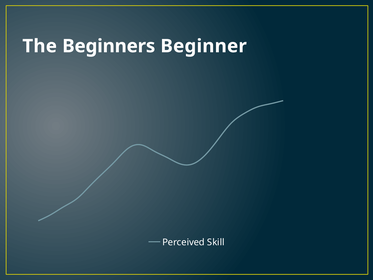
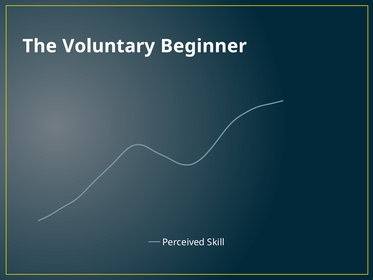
Beginners: Beginners -> Voluntary
